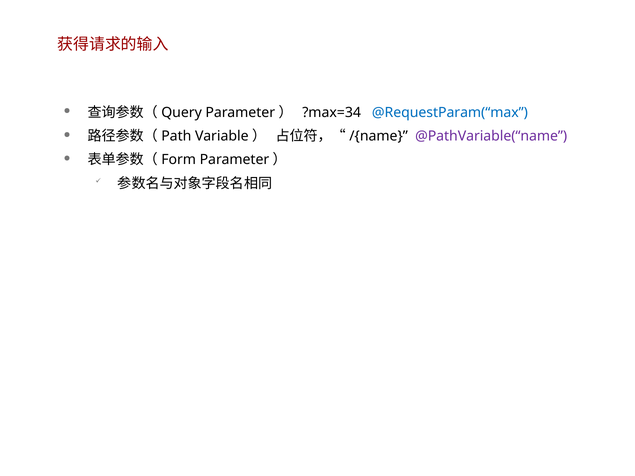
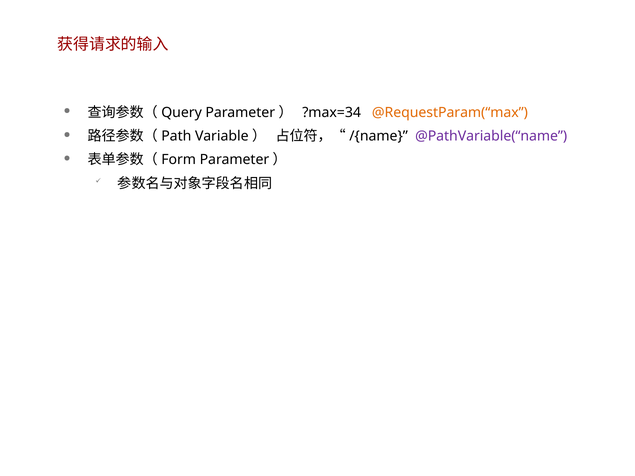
@RequestParam(“max colour: blue -> orange
